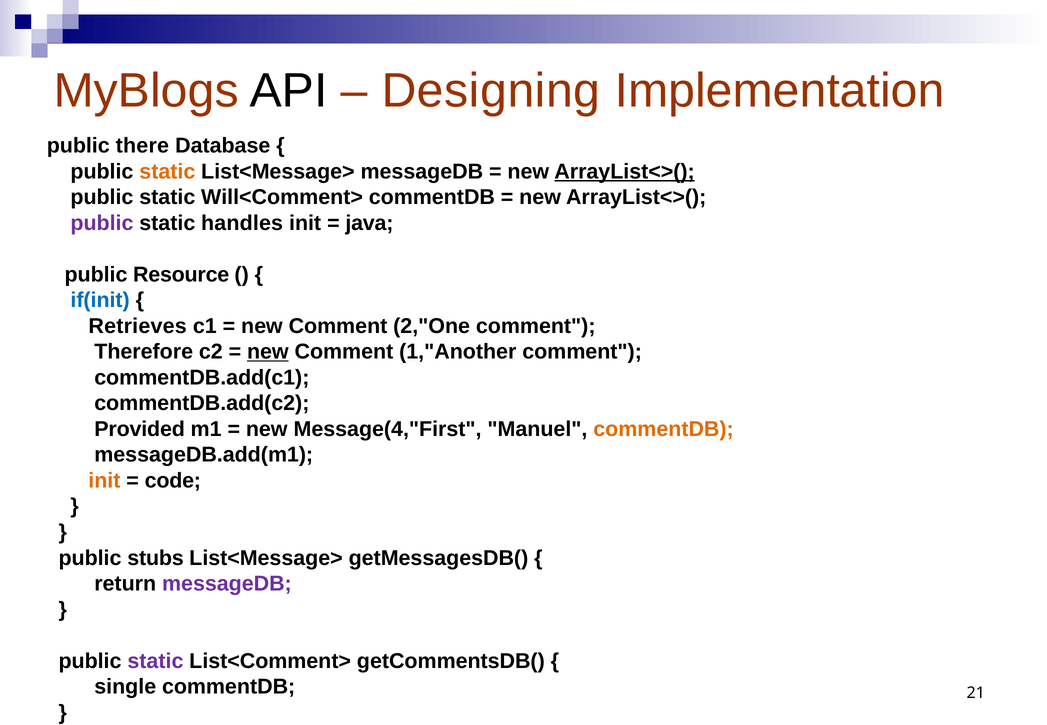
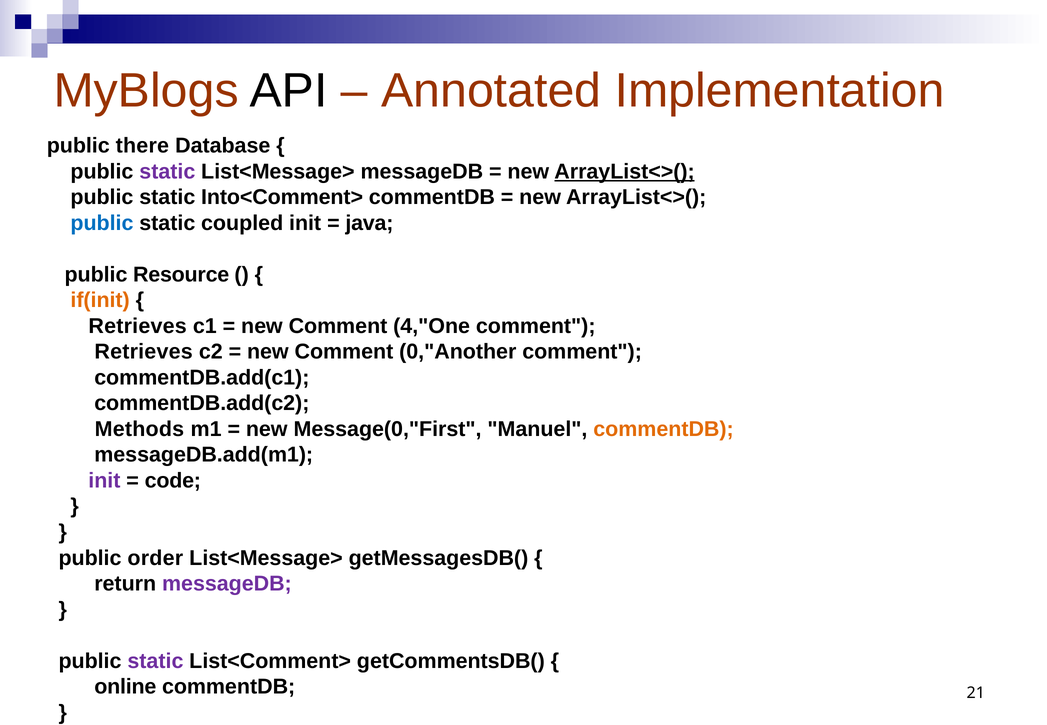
Designing: Designing -> Annotated
static at (167, 171) colour: orange -> purple
Will<Comment>: Will<Comment> -> Into<Comment>
public at (102, 223) colour: purple -> blue
handles: handles -> coupled
if(init colour: blue -> orange
2,"One: 2,"One -> 4,"One
Therefore at (144, 352): Therefore -> Retrieves
new at (268, 352) underline: present -> none
1,"Another: 1,"Another -> 0,"Another
Provided: Provided -> Methods
Message(4,"First: Message(4,"First -> Message(0,"First
init at (104, 481) colour: orange -> purple
stubs: stubs -> order
single: single -> online
